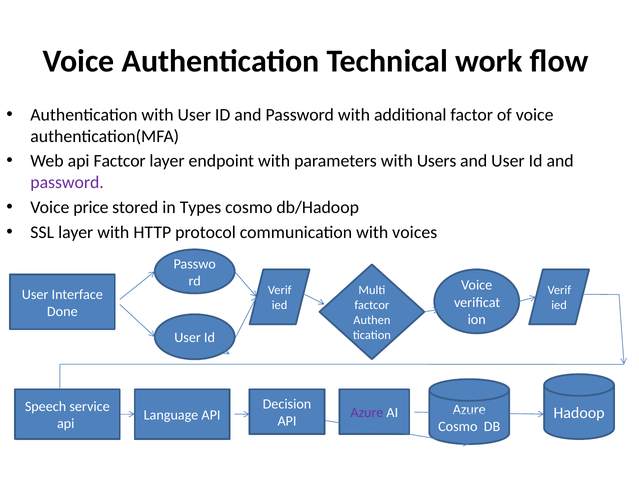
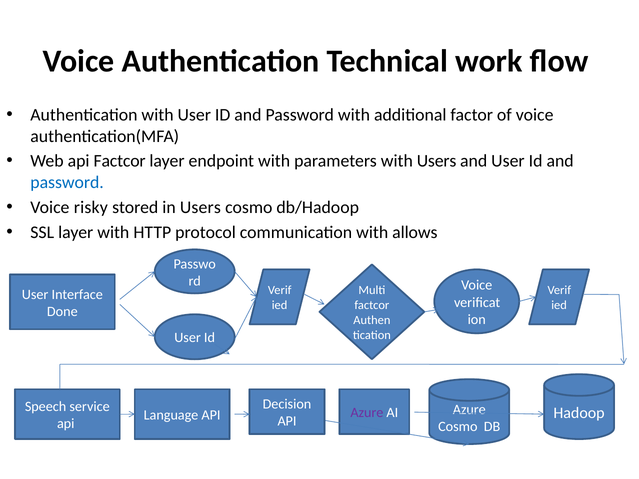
password at (67, 183) colour: purple -> blue
price: price -> risky
in Types: Types -> Users
voices: voices -> allows
